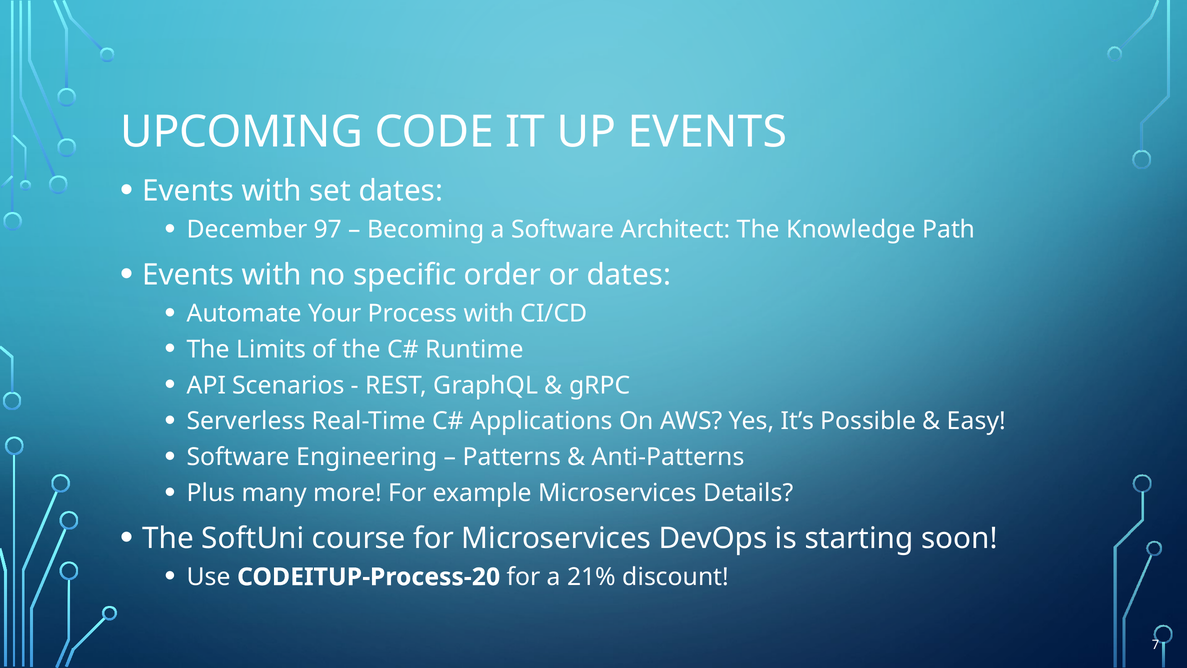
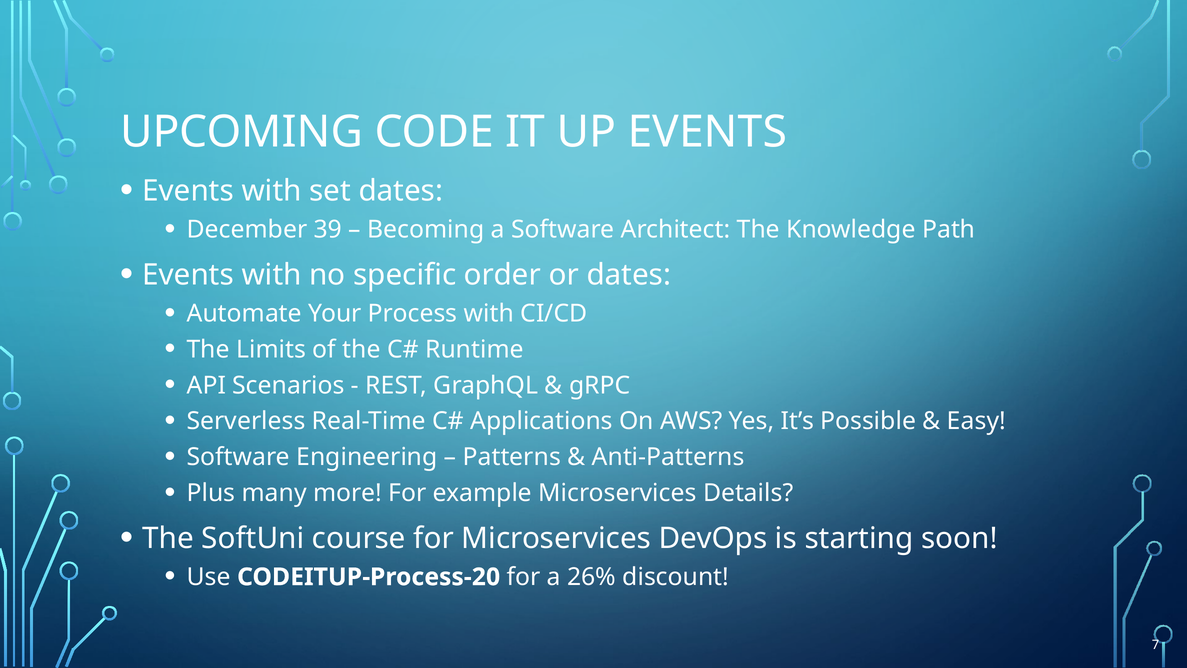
97: 97 -> 39
21%: 21% -> 26%
